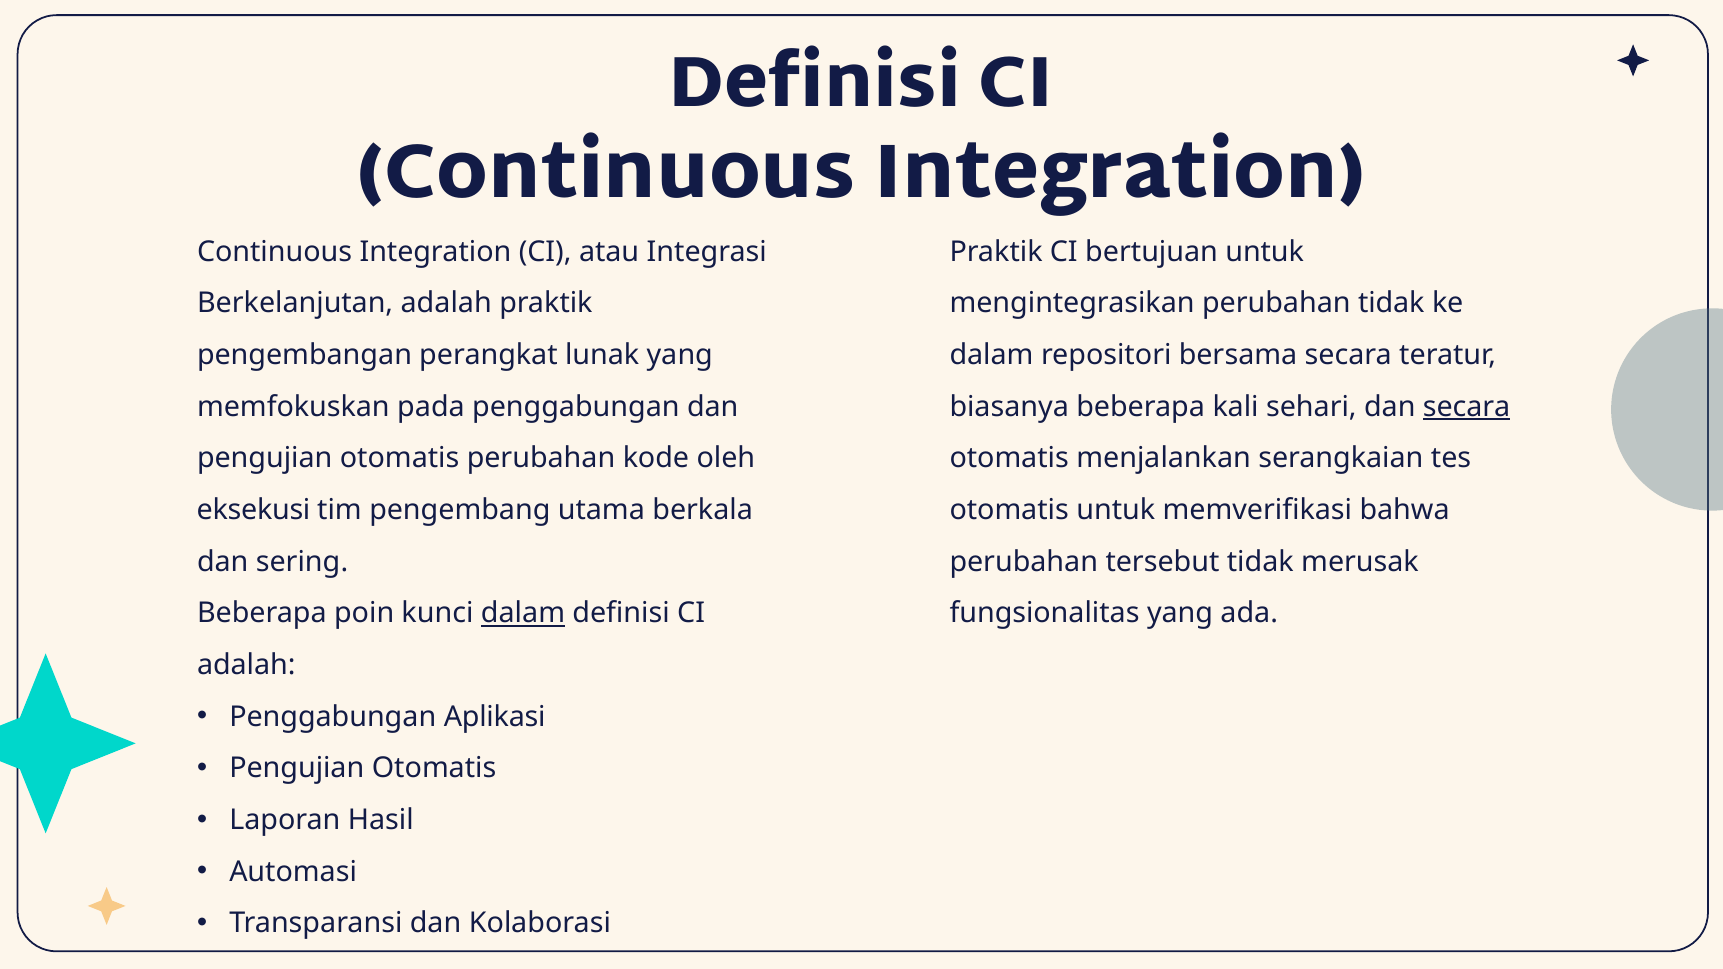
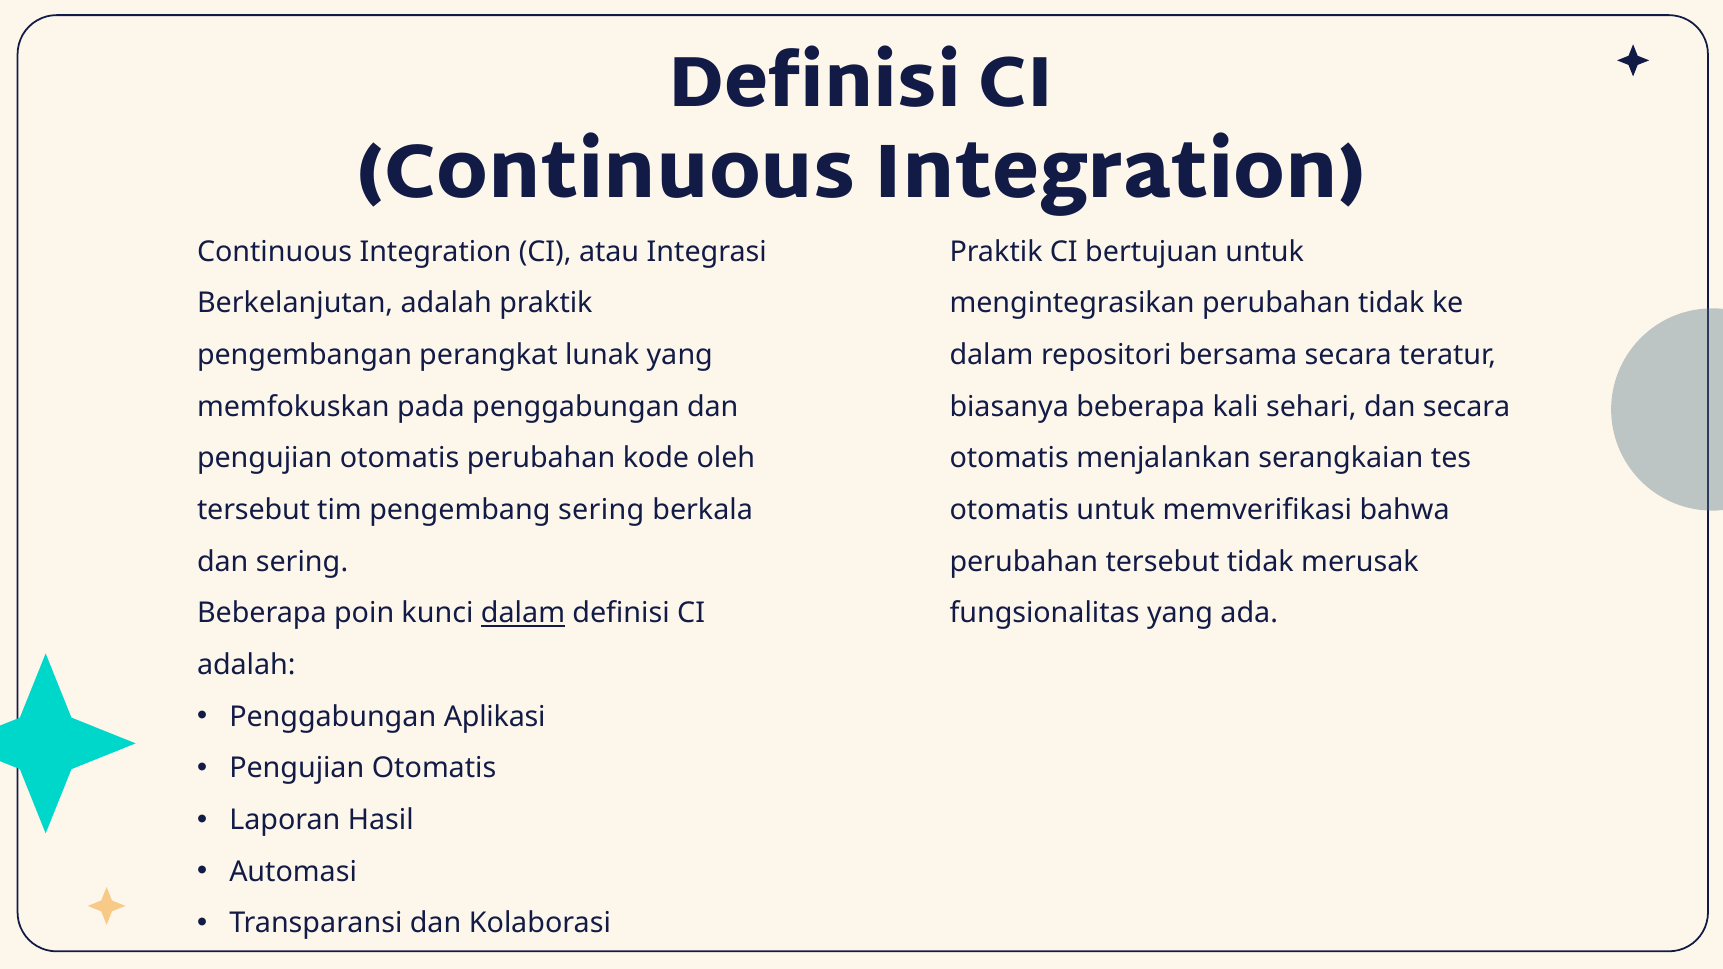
secara at (1467, 407) underline: present -> none
eksekusi at (254, 510): eksekusi -> tersebut
pengembang utama: utama -> sering
